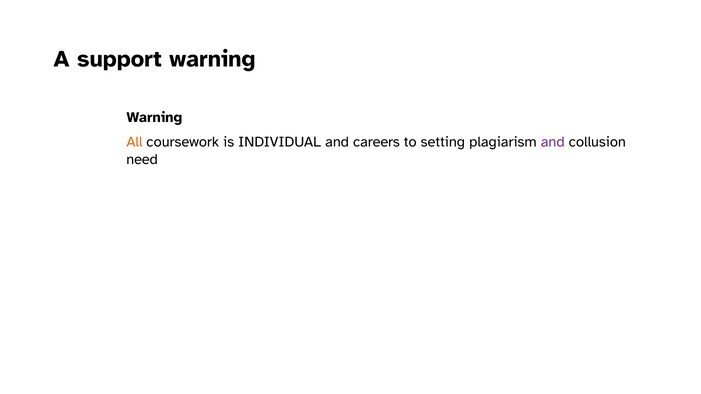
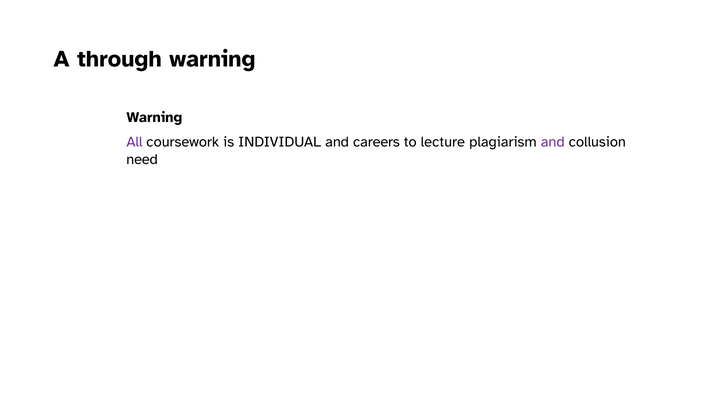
support: support -> through
All colour: orange -> purple
setting: setting -> lecture
